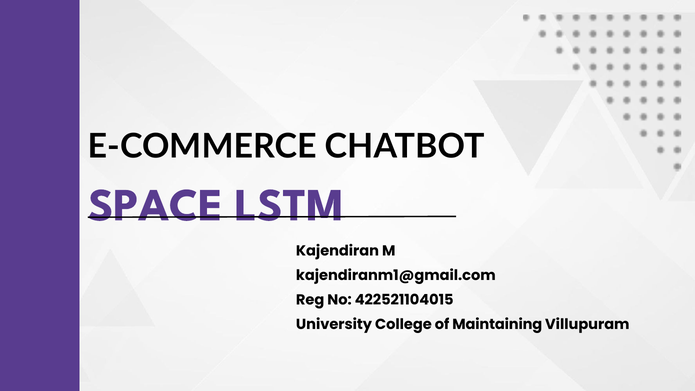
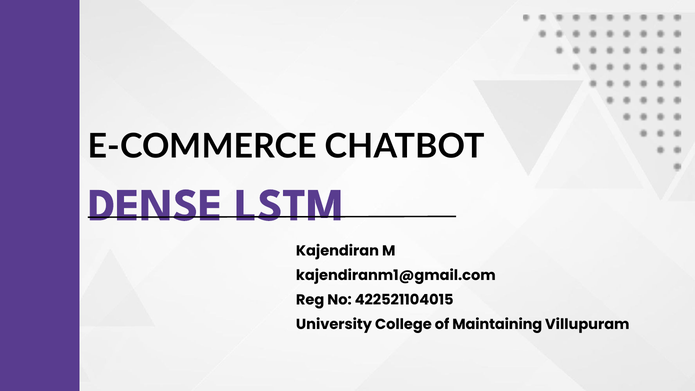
SPACE: SPACE -> DENSE
